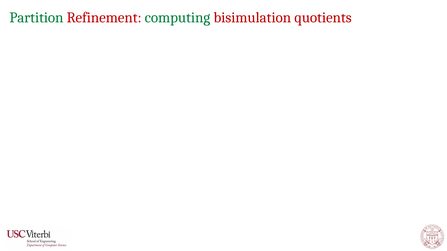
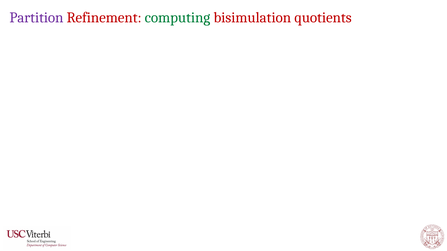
Partition colour: green -> purple
